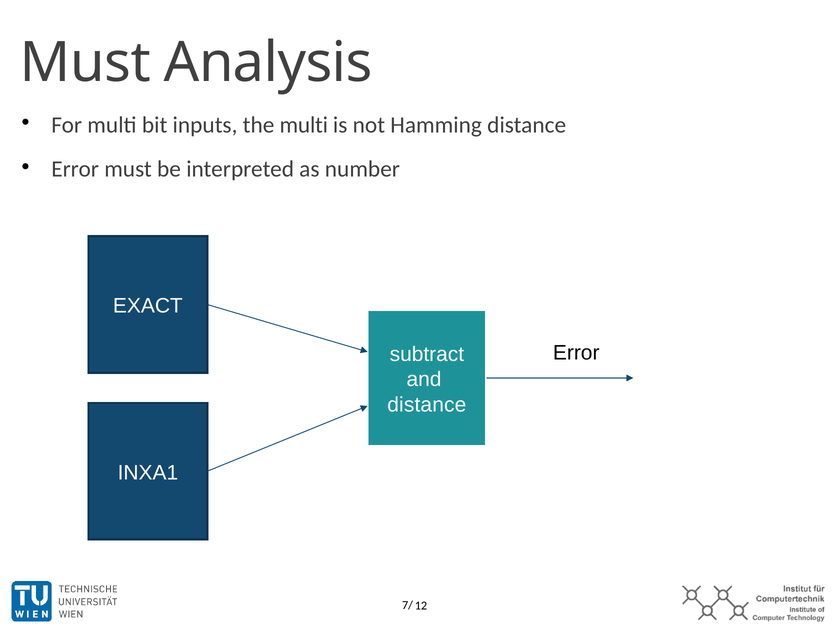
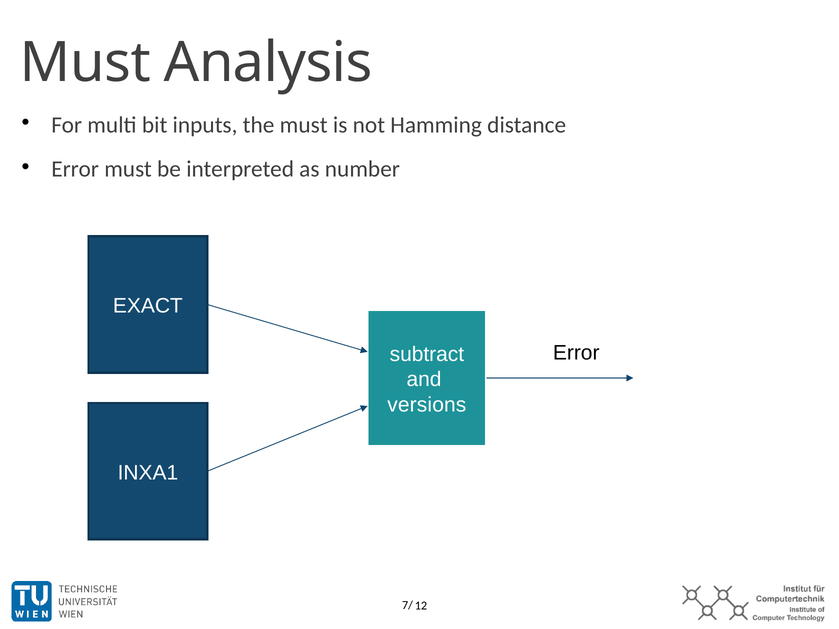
the multi: multi -> must
distance at (427, 405): distance -> versions
